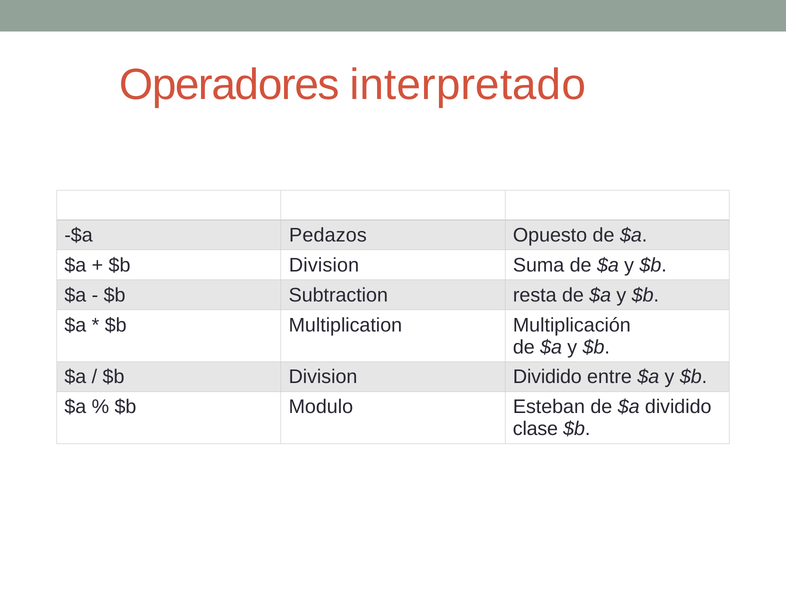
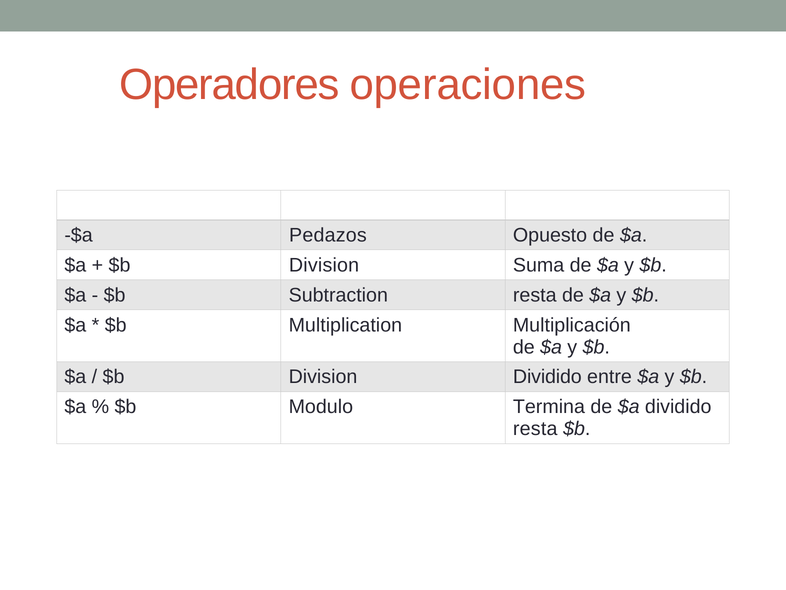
interpretado: interpretado -> operaciones
Esteban: Esteban -> Termina
clase at (535, 429): clase -> resta
